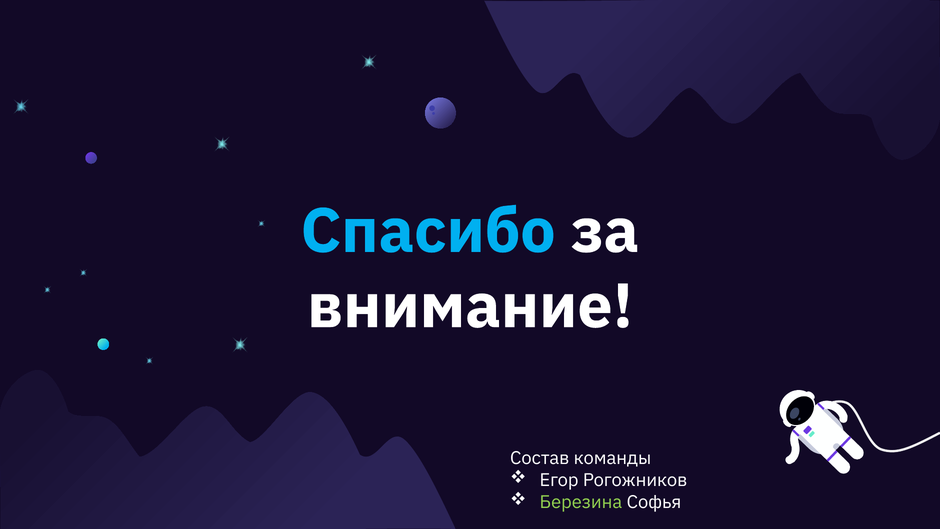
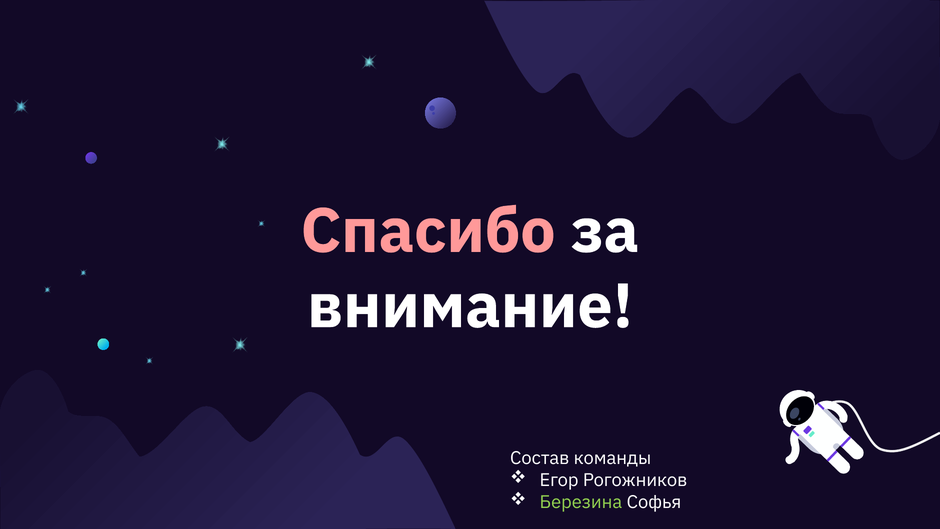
Спасибо colour: light blue -> pink
